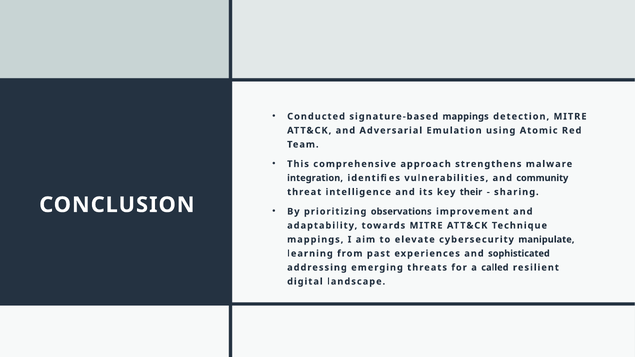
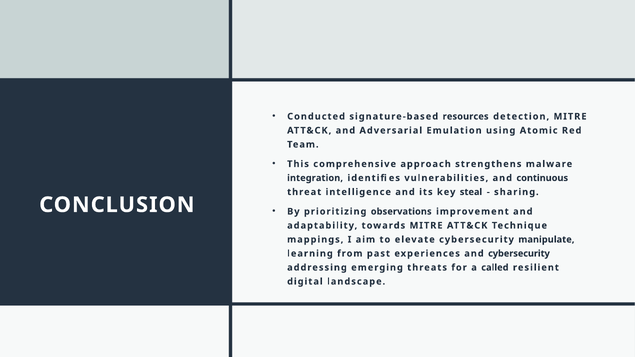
signature-based mappings: mappings -> resources
community: community -> continuous
their: their -> steal
and sophisticated: sophisticated -> cybersecurity
